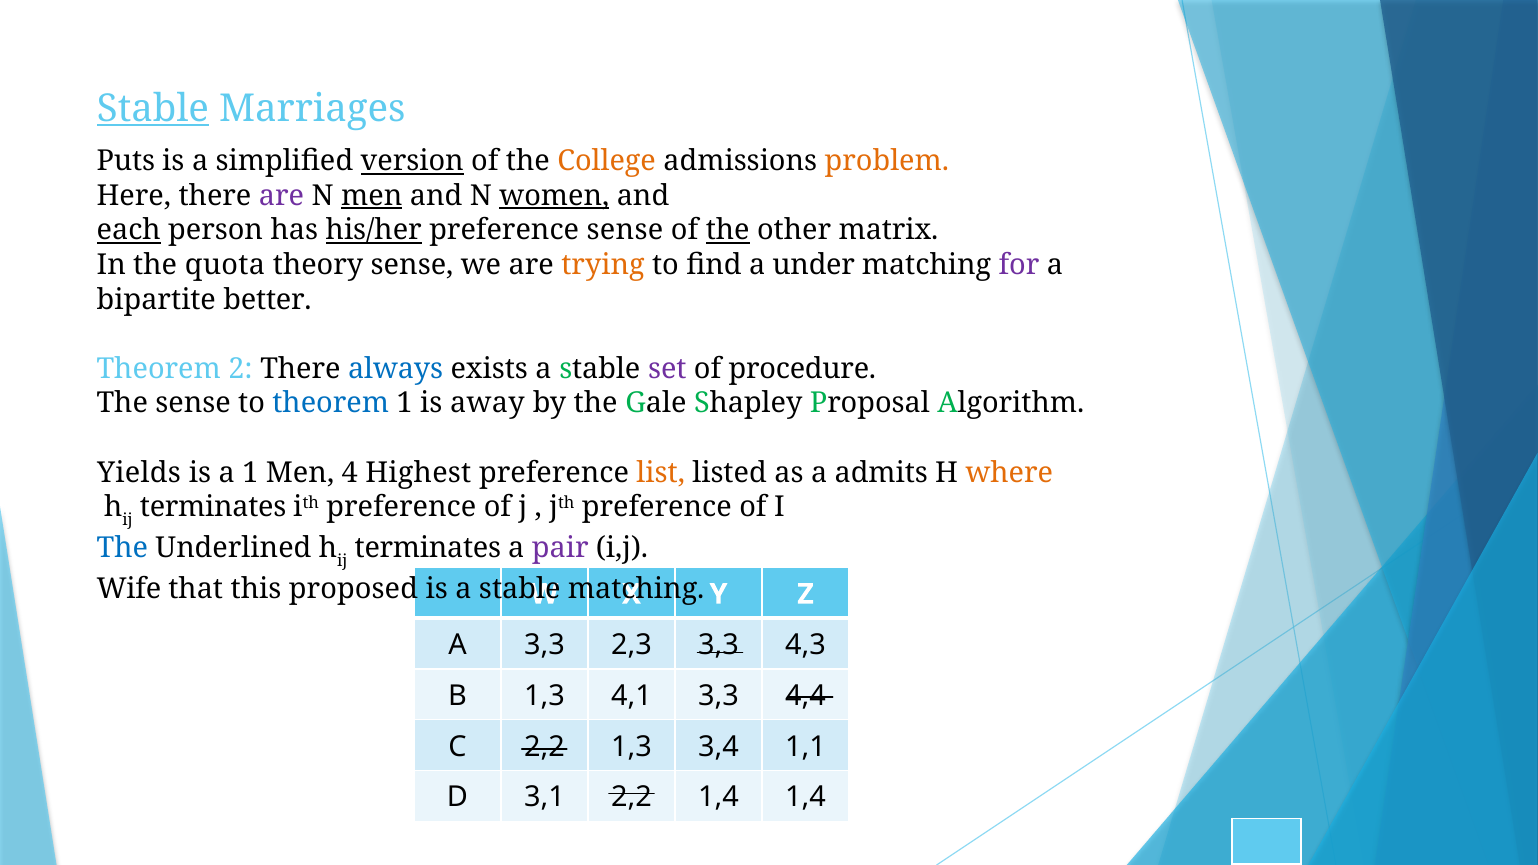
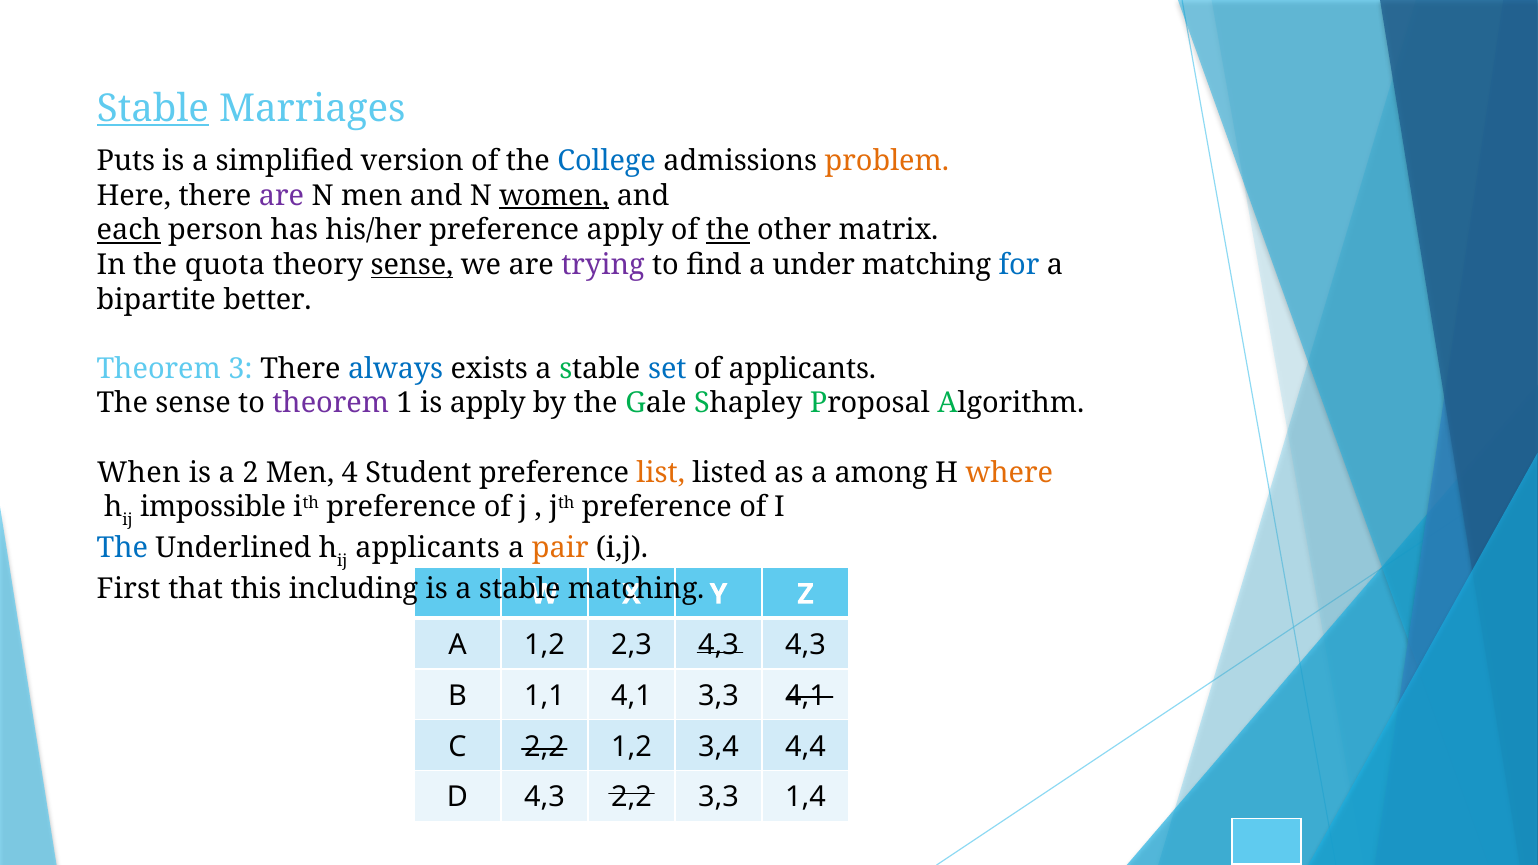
version underline: present -> none
College colour: orange -> blue
men at (372, 196) underline: present -> none
his/her underline: present -> none
preference sense: sense -> apply
sense at (412, 265) underline: none -> present
trying colour: orange -> purple
for colour: purple -> blue
2: 2 -> 3
set colour: purple -> blue
of procedure: procedure -> applicants
theorem at (331, 404) colour: blue -> purple
is away: away -> apply
Yields: Yields -> When
a 1: 1 -> 2
Highest: Highest -> Student
admits: admits -> among
terminates at (213, 507): terminates -> impossible
terminates at (428, 548): terminates -> applicants
pair colour: purple -> orange
Wife: Wife -> First
proposed: proposed -> including
A 3,3: 3,3 -> 1,2
2,3 3,3: 3,3 -> 4,3
B 1,3: 1,3 -> 1,1
3,3 4,4: 4,4 -> 4,1
2,2 1,3: 1,3 -> 1,2
1,1: 1,1 -> 4,4
D 3,1: 3,1 -> 4,3
2,2 1,4: 1,4 -> 3,3
